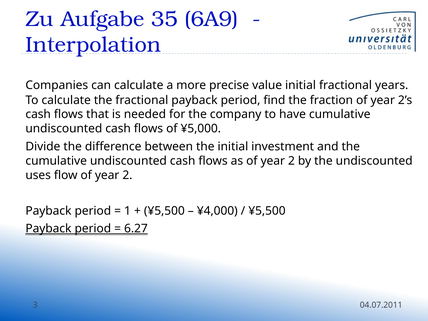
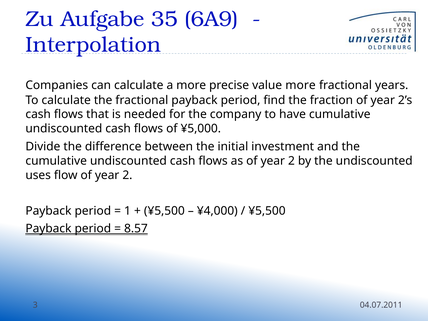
value initial: initial -> more
6.27: 6.27 -> 8.57
